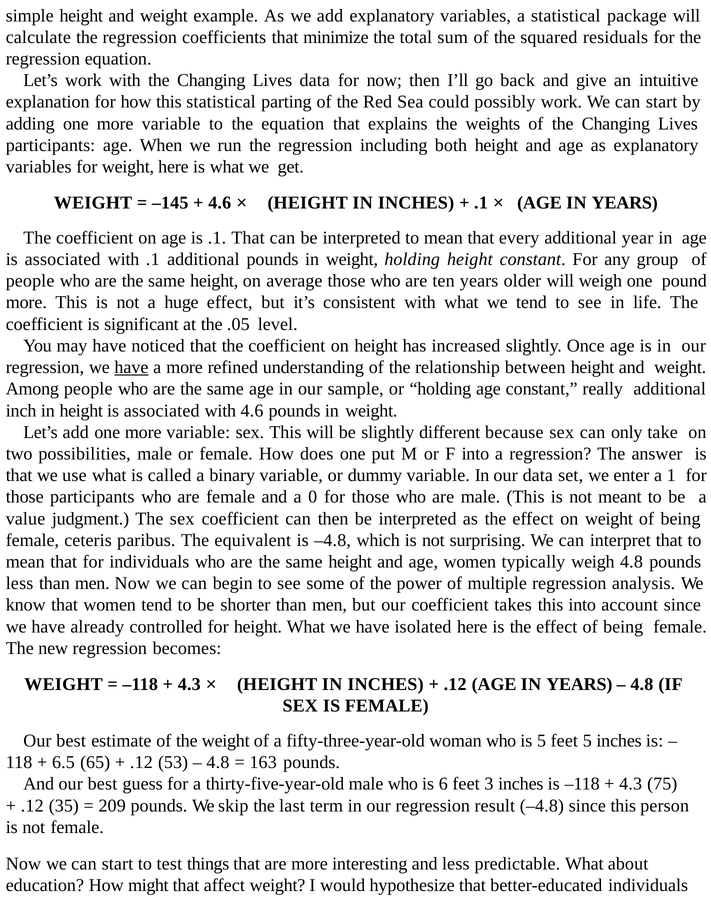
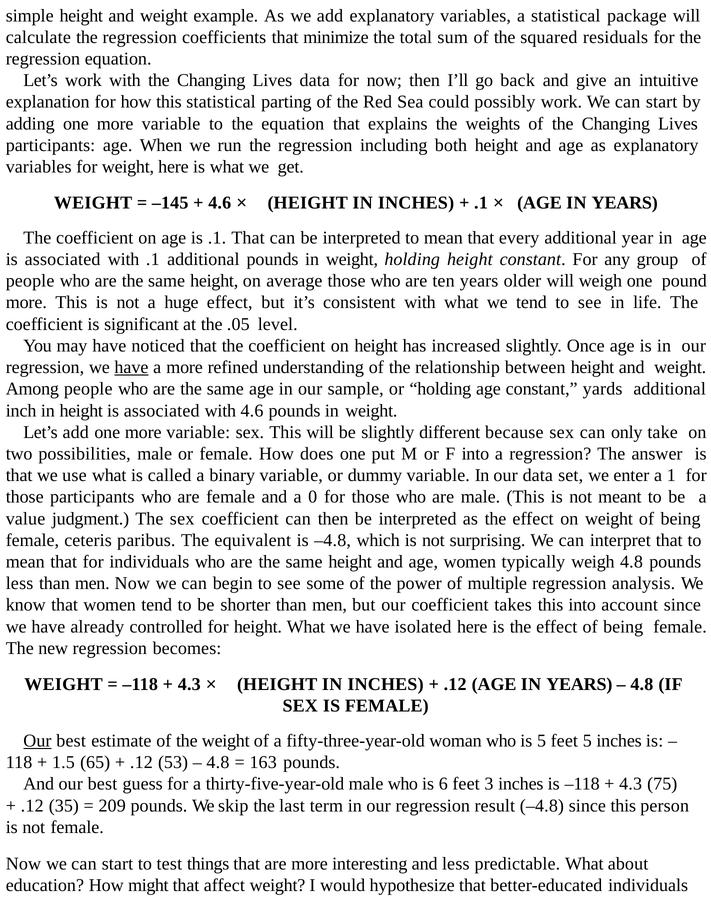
really: really -> yards
Our at (37, 741) underline: none -> present
6.5: 6.5 -> 1.5
